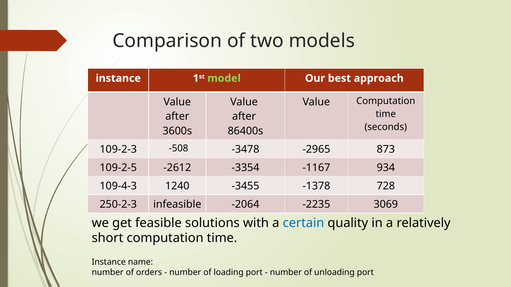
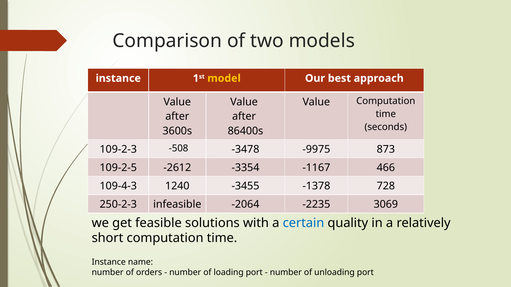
model colour: light green -> yellow
-2965: -2965 -> -9975
934: 934 -> 466
